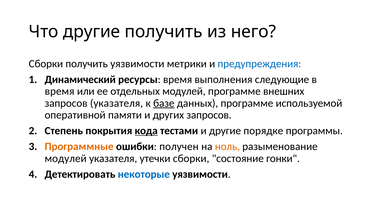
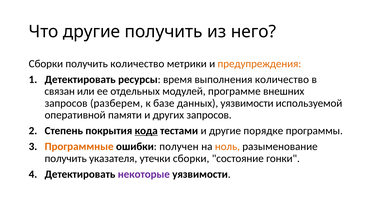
получить уязвимости: уязвимости -> количество
предупреждения colour: blue -> orange
Динамический at (80, 80): Динамический -> Детектировать
выполнения следующие: следующие -> количество
время at (60, 91): время -> связан
запросов указателя: указателя -> разберем
базе underline: present -> none
данных программе: программе -> уязвимости
модулей at (66, 158): модулей -> получить
некоторые colour: blue -> purple
